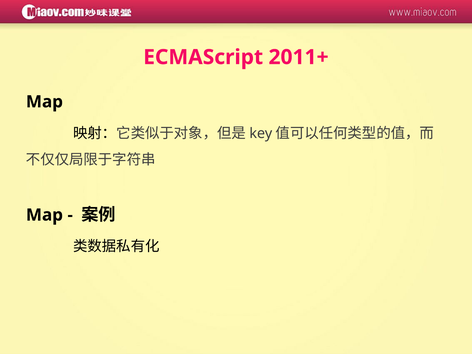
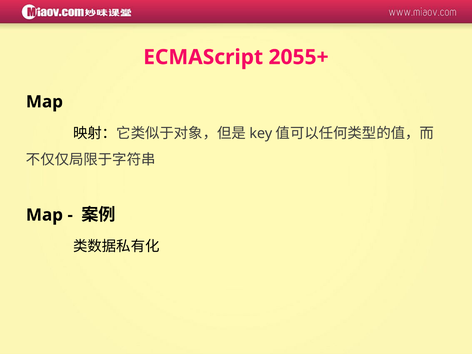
2011+: 2011+ -> 2055+
